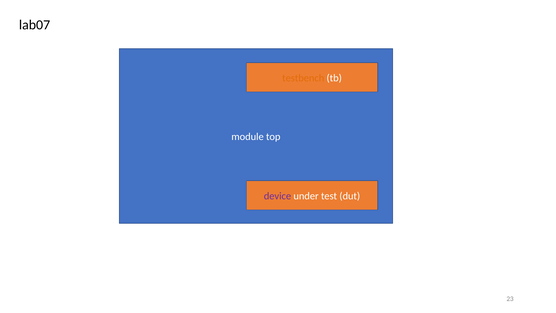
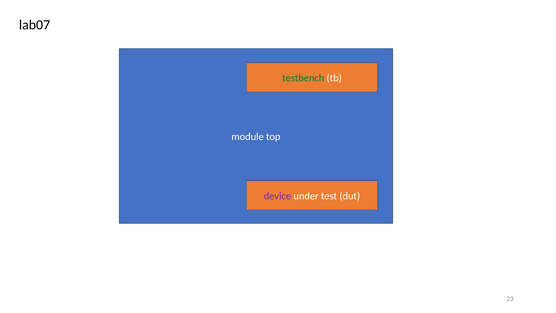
testbench colour: orange -> green
